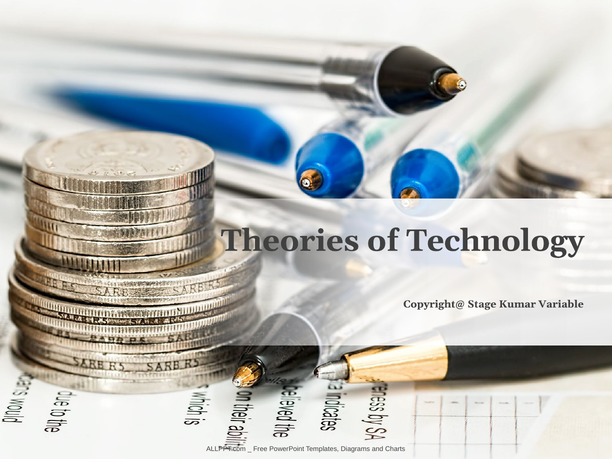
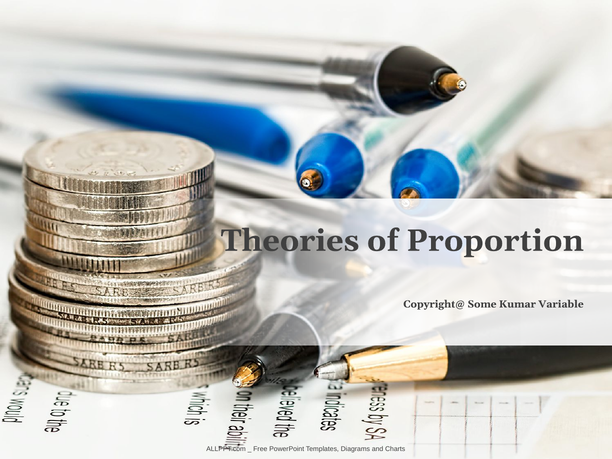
Technology: Technology -> Proportion
Stage: Stage -> Some
